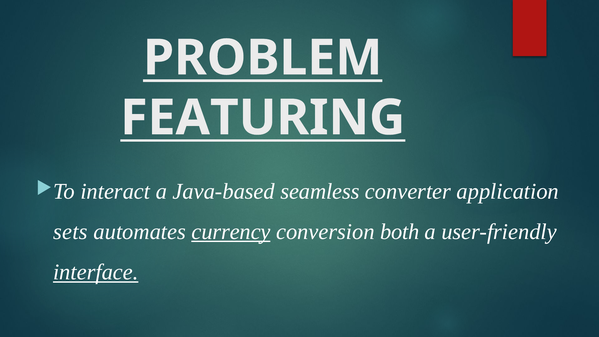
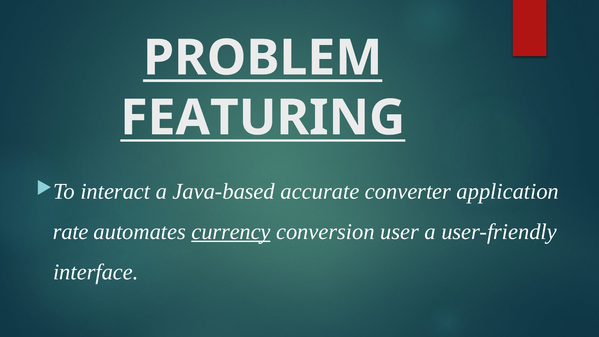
seamless: seamless -> accurate
sets: sets -> rate
both: both -> user
interface underline: present -> none
